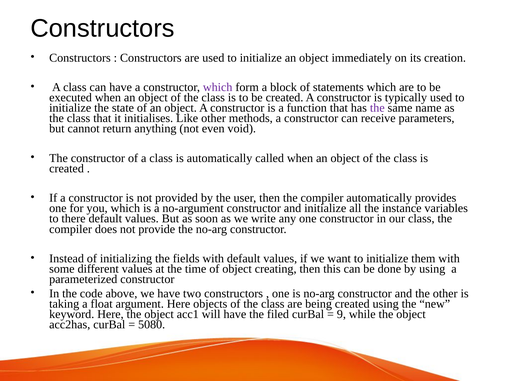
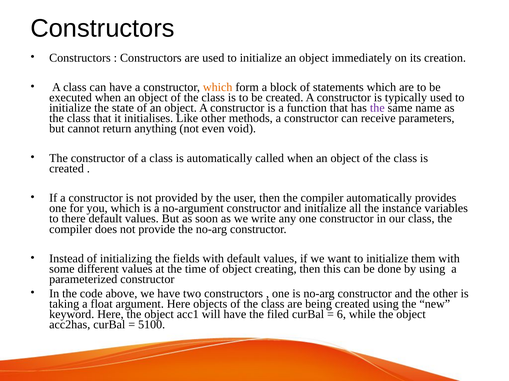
which at (218, 87) colour: purple -> orange
9: 9 -> 6
5080: 5080 -> 5100
